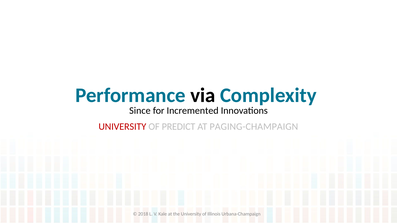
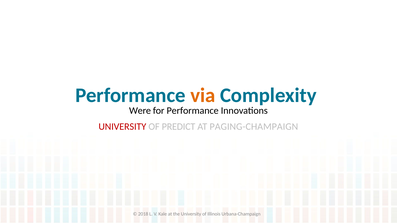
via colour: black -> orange
Since: Since -> Were
for Incremented: Incremented -> Performance
